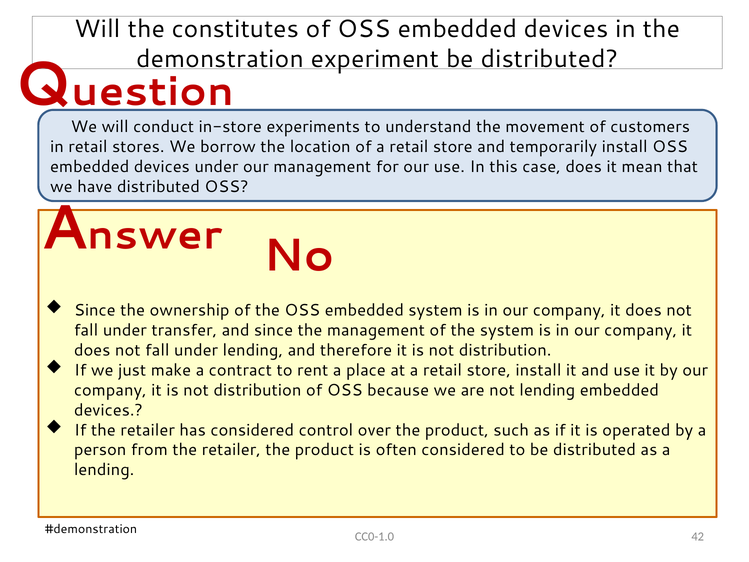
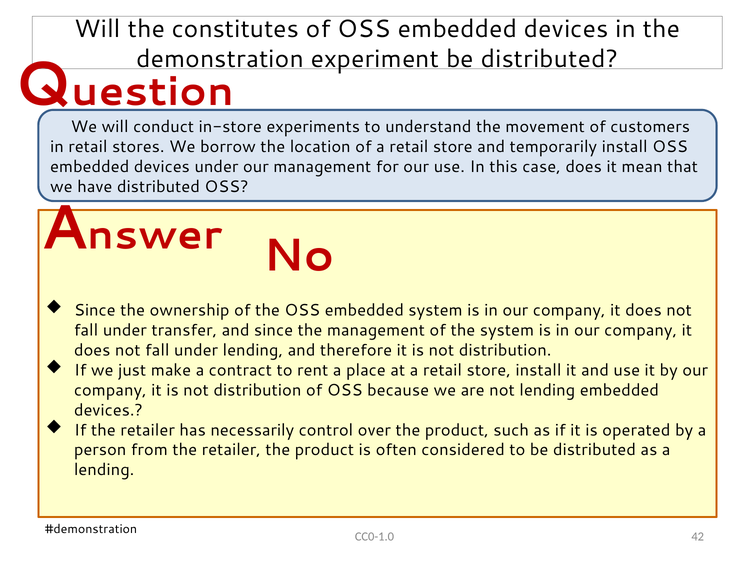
has considered: considered -> necessarily
